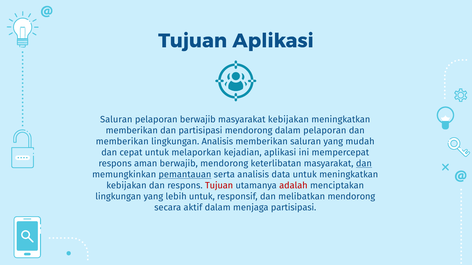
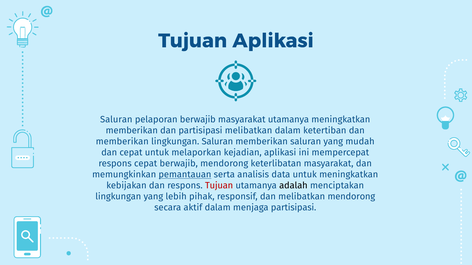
masyarakat kebijakan: kebijakan -> utamanya
partisipasi mendorong: mendorong -> melibatkan
dalam pelaporan: pelaporan -> ketertiban
lingkungan Analisis: Analisis -> Saluran
respons aman: aman -> cepat
dan at (364, 164) underline: present -> none
adalah colour: red -> black
lebih untuk: untuk -> pihak
